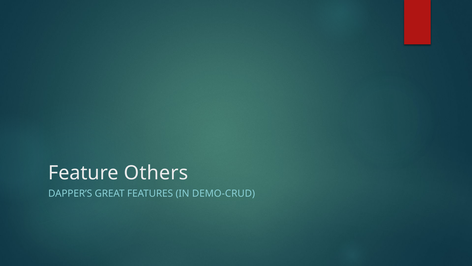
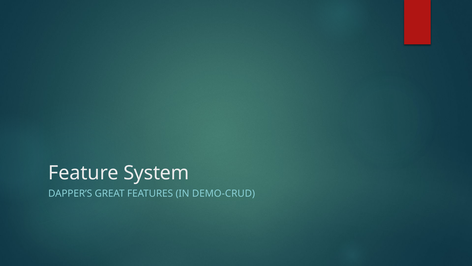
Others: Others -> System
